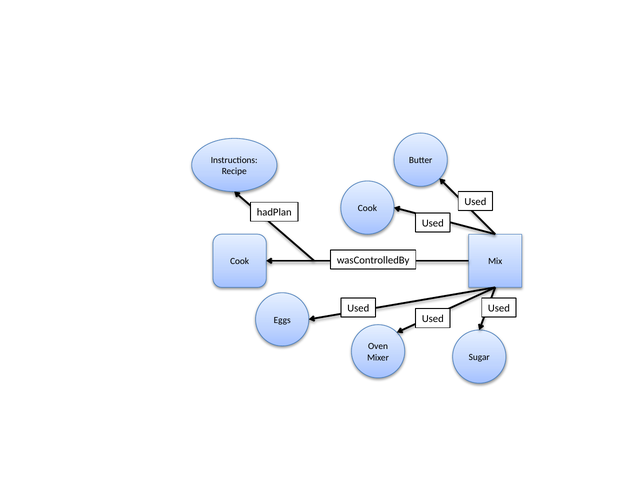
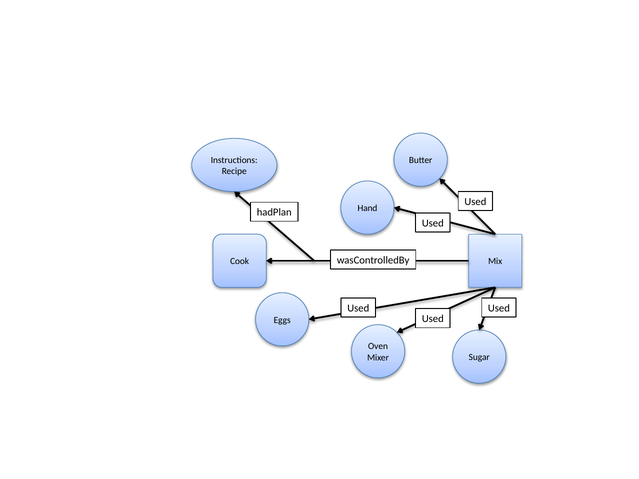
Cook at (367, 208): Cook -> Hand
